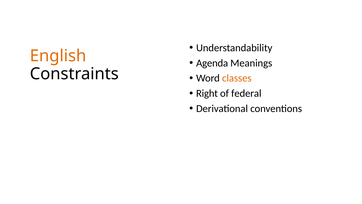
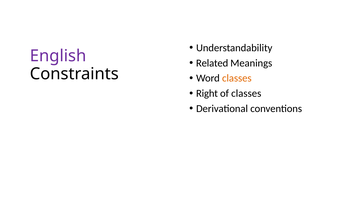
English colour: orange -> purple
Agenda: Agenda -> Related
of federal: federal -> classes
